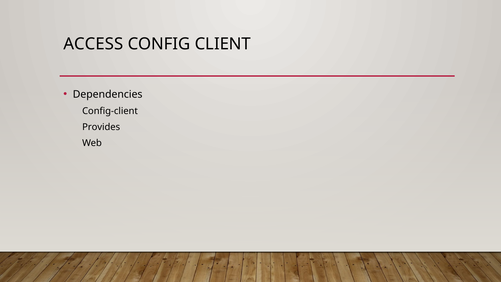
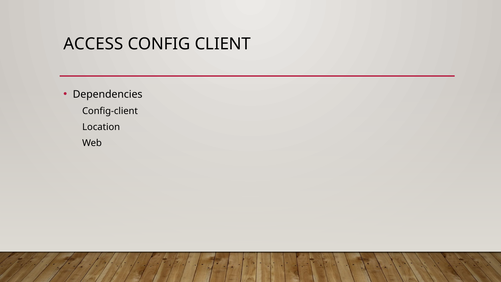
Provides: Provides -> Location
